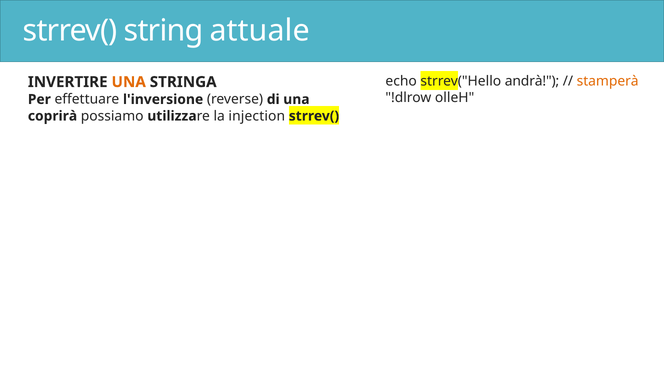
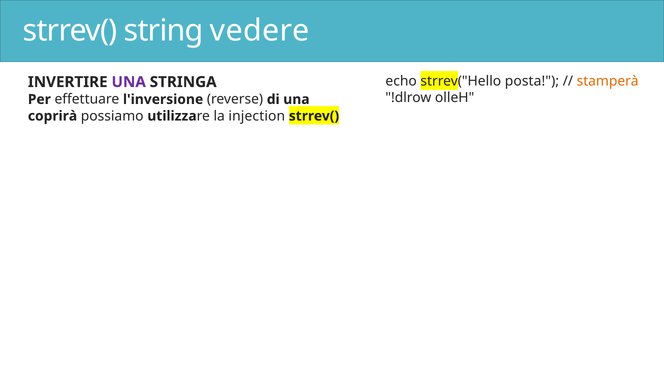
attuale: attuale -> vedere
andrà: andrà -> posta
UNA at (129, 82) colour: orange -> purple
